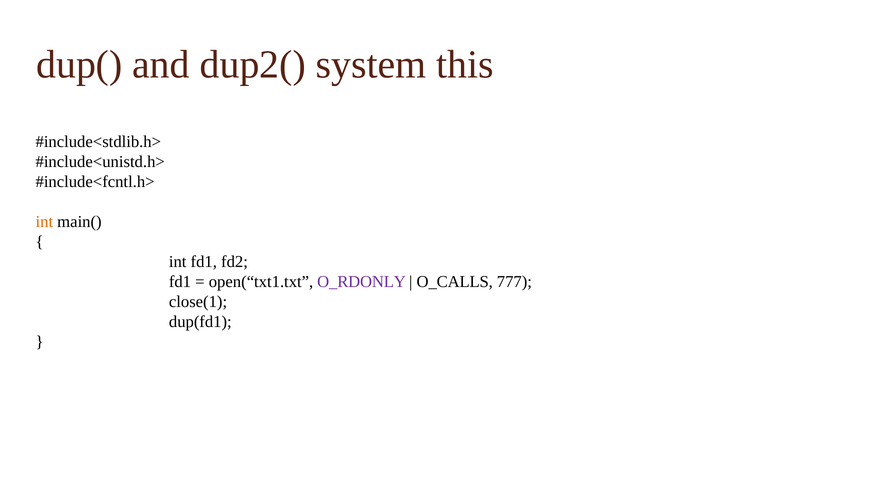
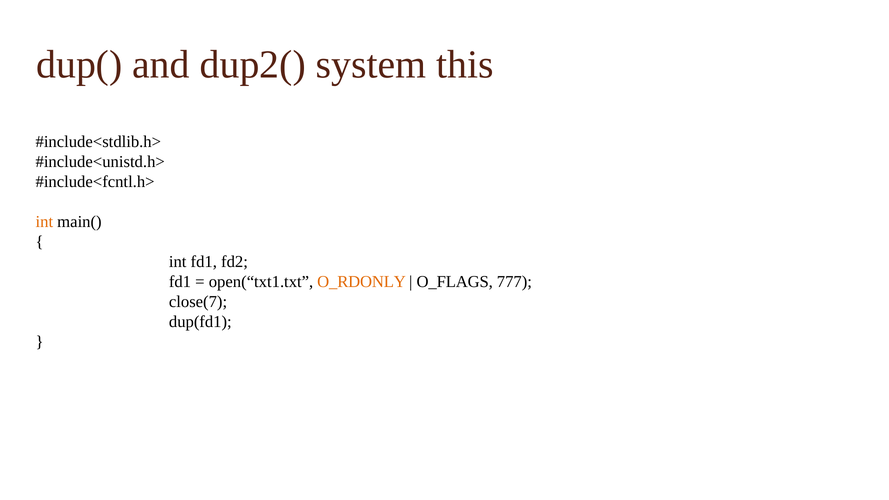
O_RDONLY colour: purple -> orange
O_CALLS: O_CALLS -> O_FLAGS
close(1: close(1 -> close(7
